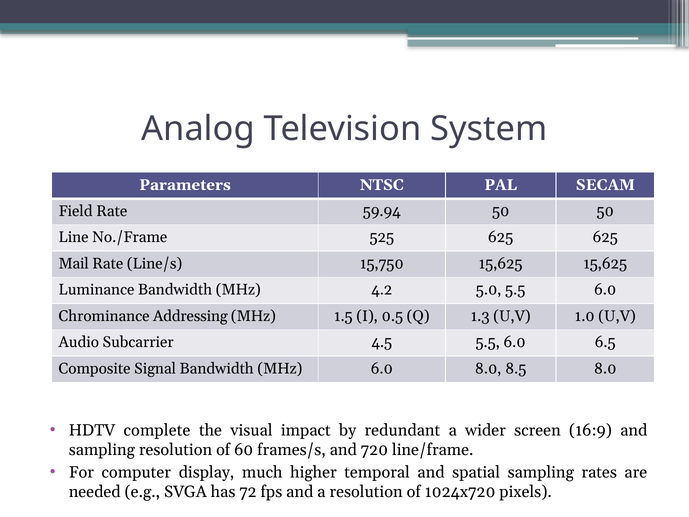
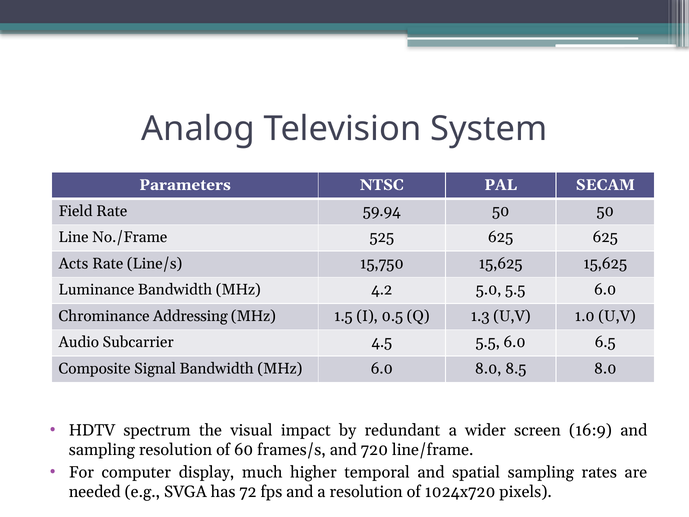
Mail: Mail -> Acts
complete: complete -> spectrum
